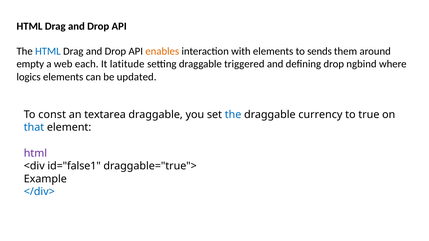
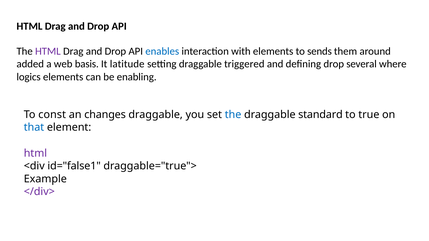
HTML at (48, 51) colour: blue -> purple
enables colour: orange -> blue
empty: empty -> added
each: each -> basis
ngbind: ngbind -> several
updated: updated -> enabling
textarea: textarea -> changes
currency: currency -> standard
</div> colour: blue -> purple
